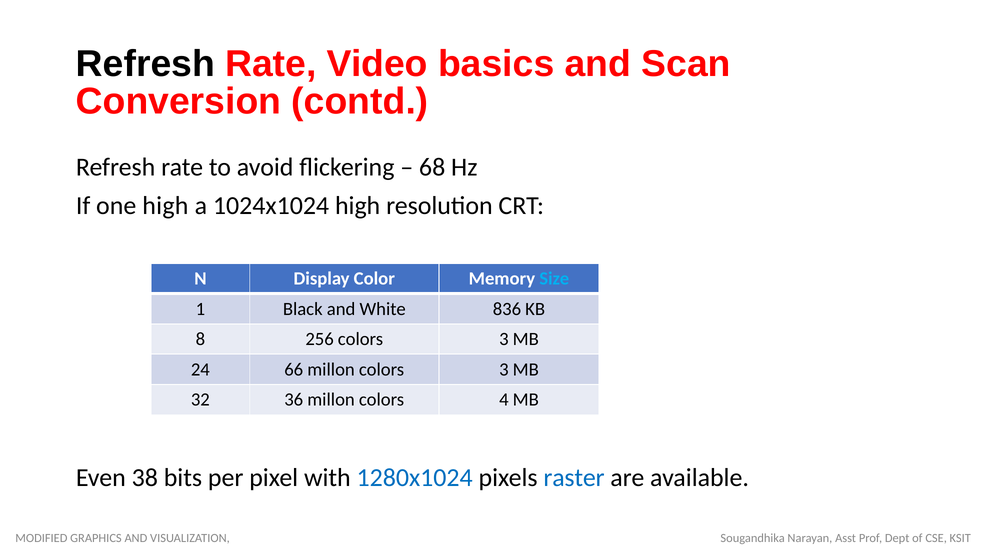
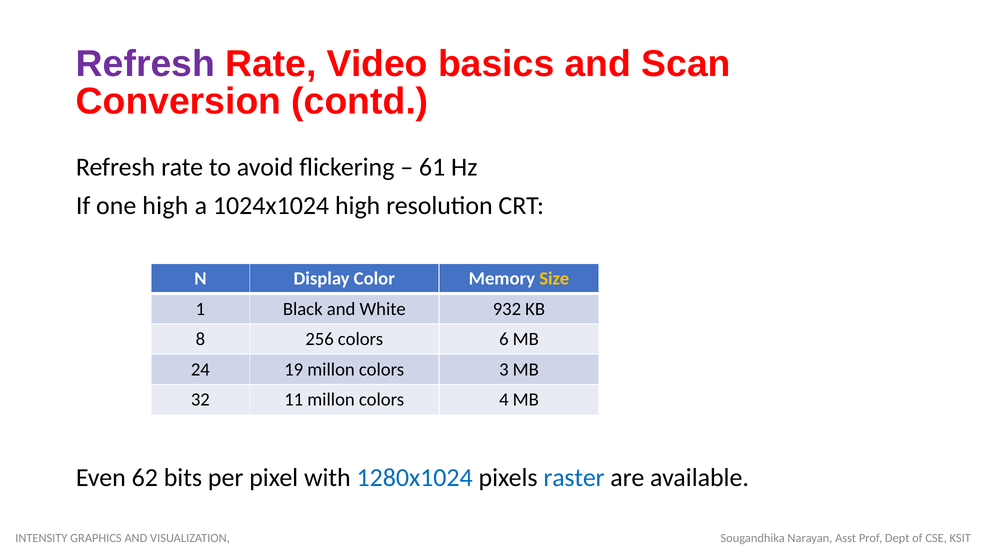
Refresh at (145, 64) colour: black -> purple
68: 68 -> 61
Size colour: light blue -> yellow
836: 836 -> 932
256 colors 3: 3 -> 6
66: 66 -> 19
36: 36 -> 11
38: 38 -> 62
MODIFIED: MODIFIED -> INTENSITY
